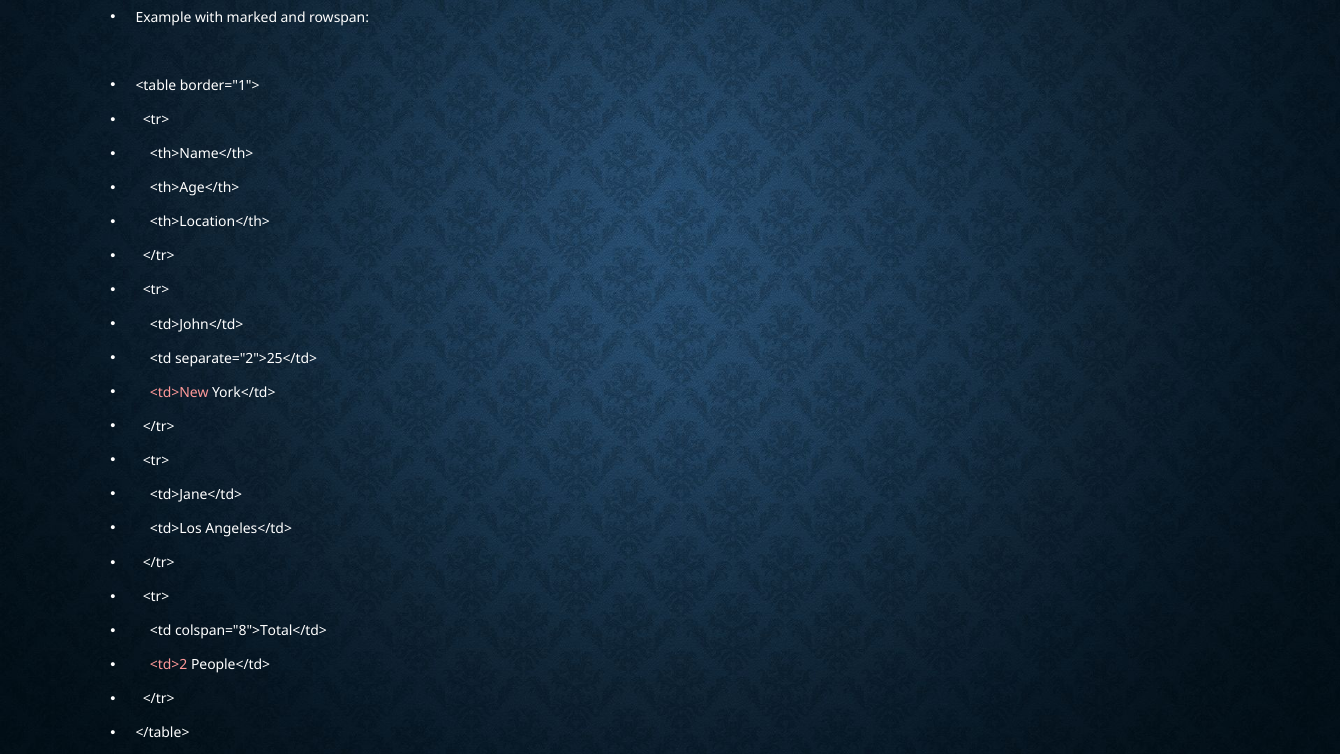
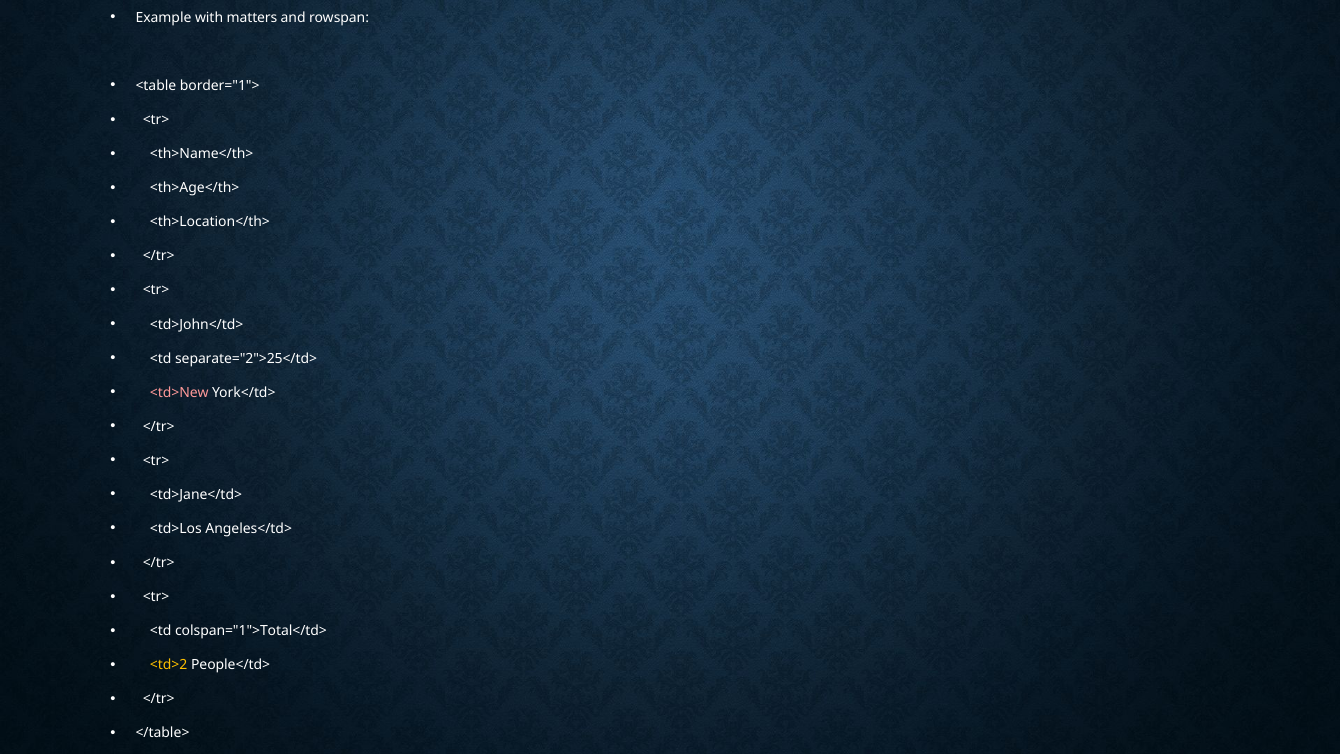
marked: marked -> matters
colspan="8">Total</td>: colspan="8">Total</td> -> colspan="1">Total</td>
<td>2 colour: pink -> yellow
